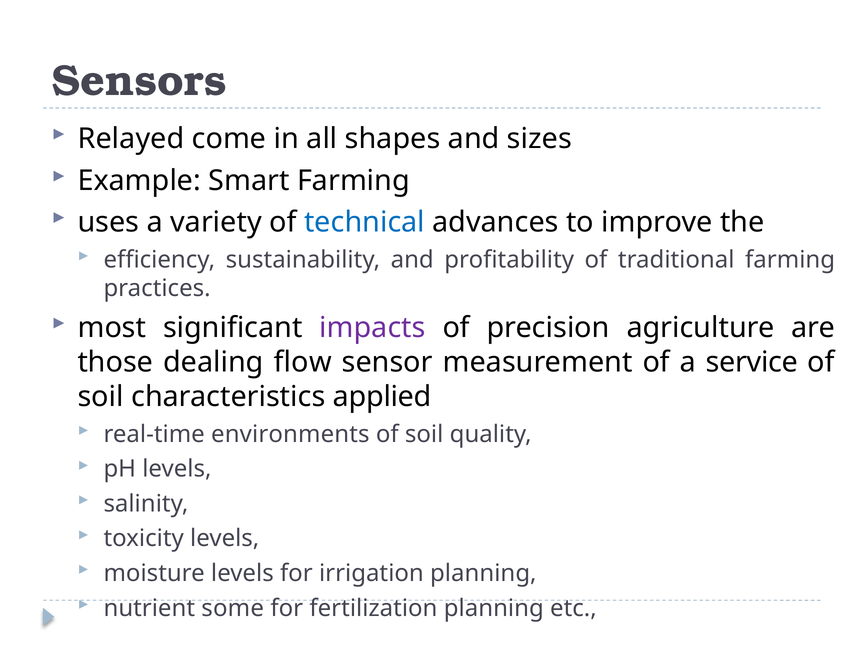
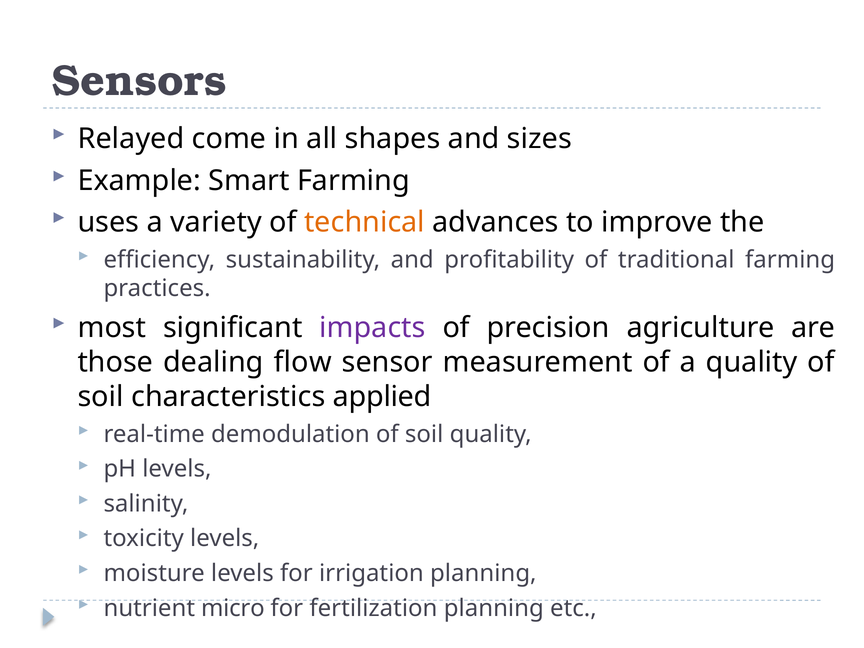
technical colour: blue -> orange
a service: service -> quality
environments: environments -> demodulation
some: some -> micro
